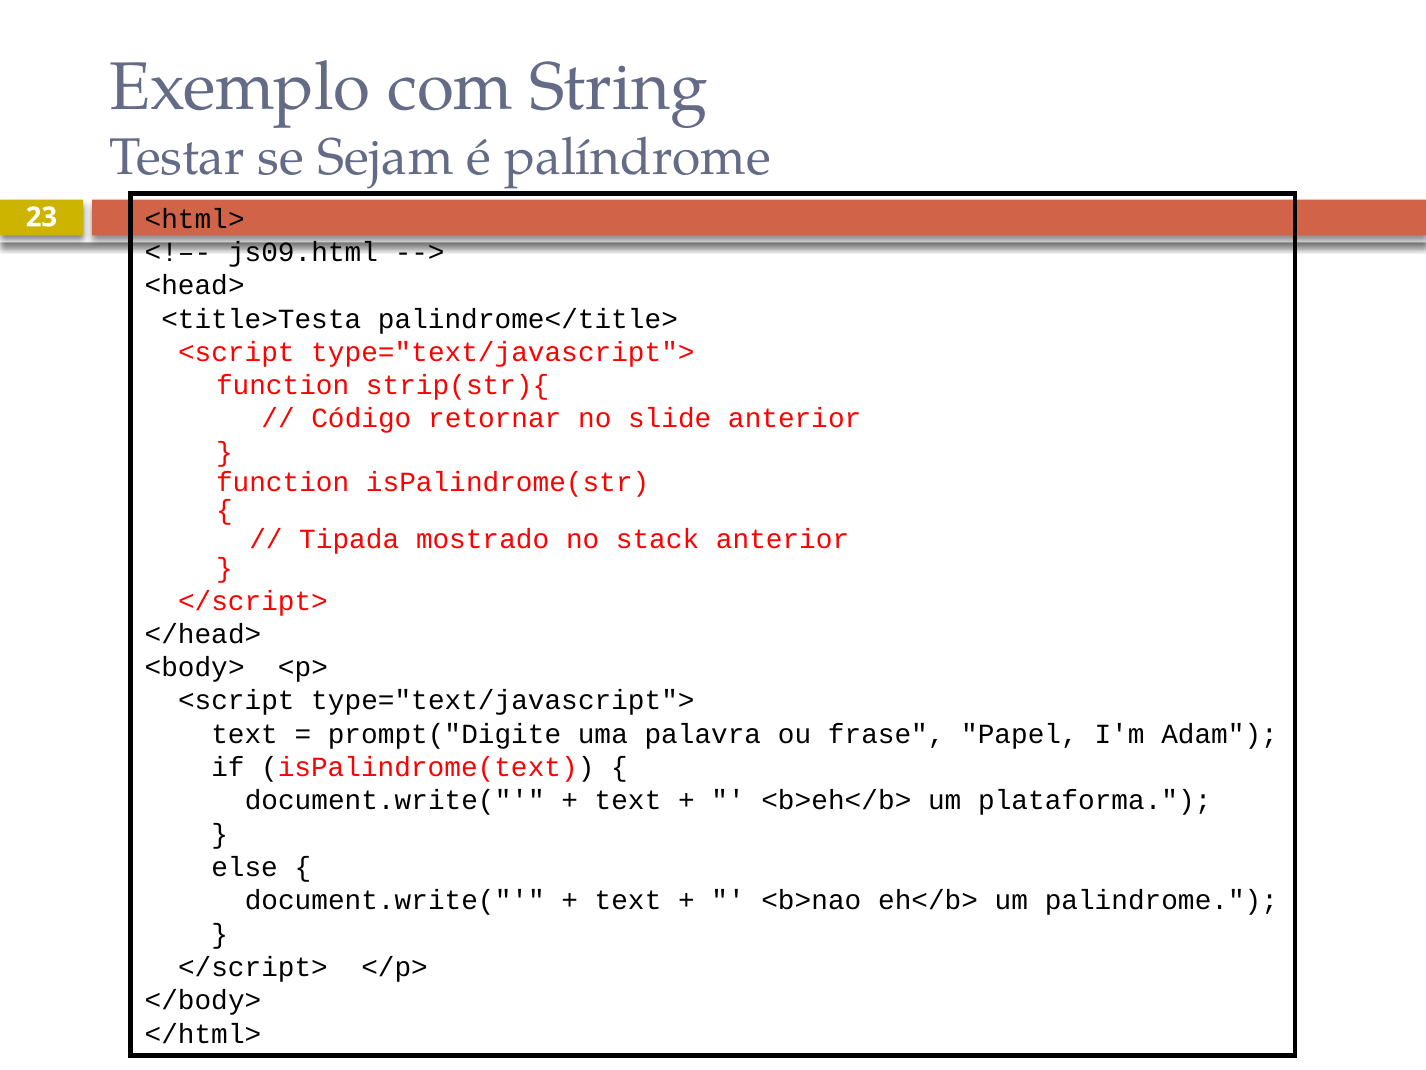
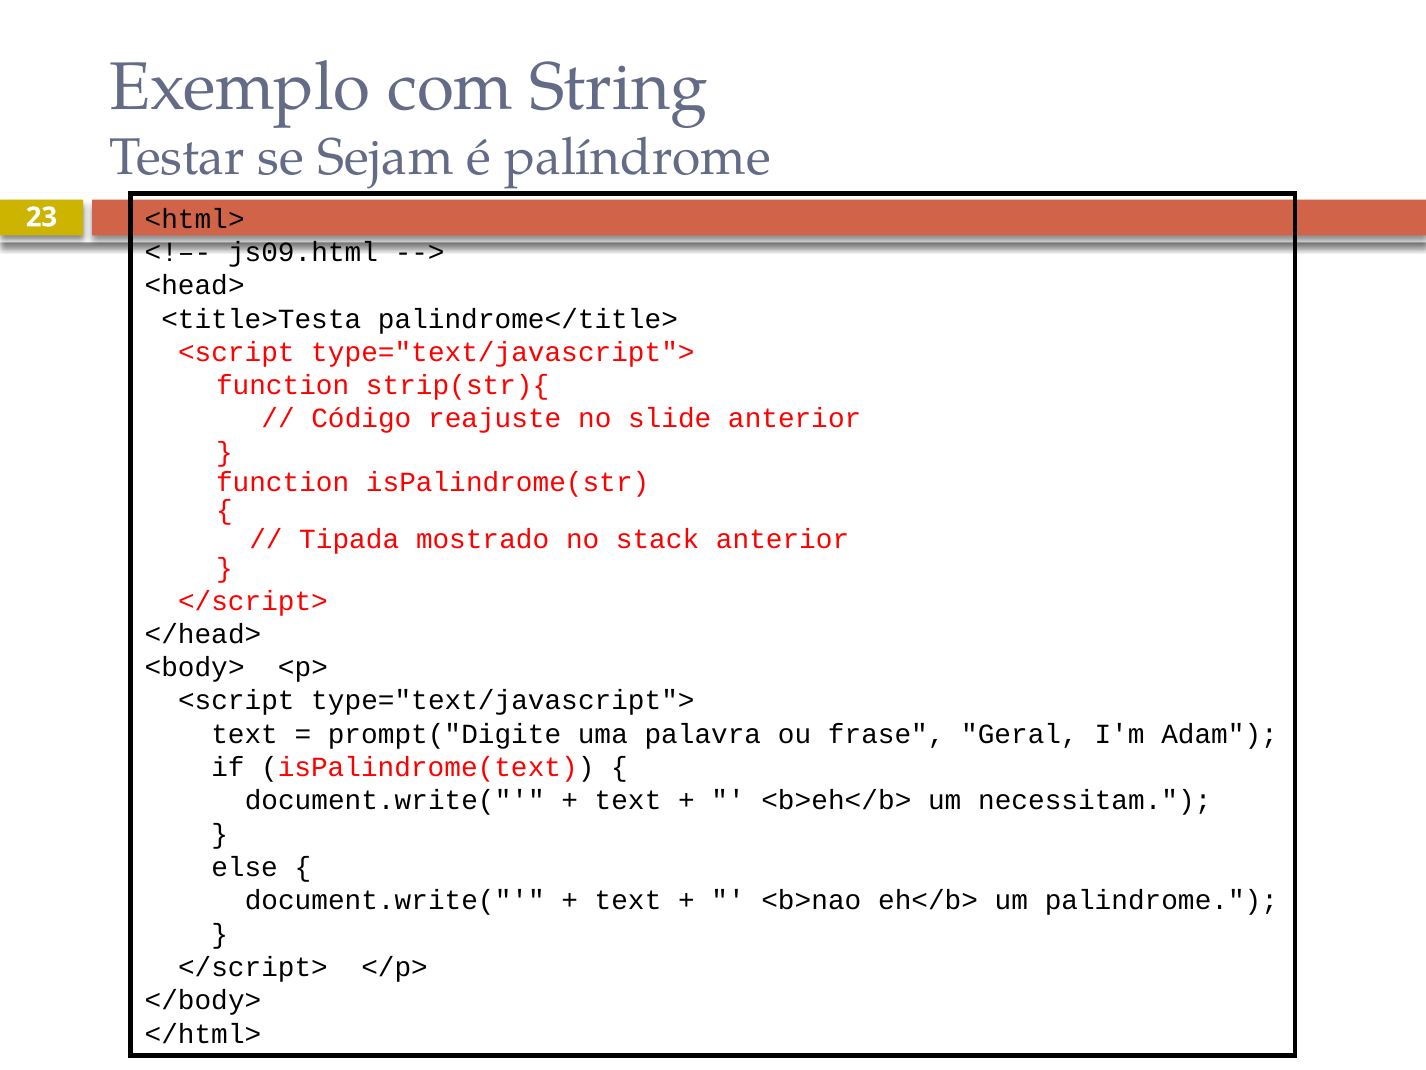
retornar: retornar -> reajuste
Papel: Papel -> Geral
plataforma: plataforma -> necessitam
